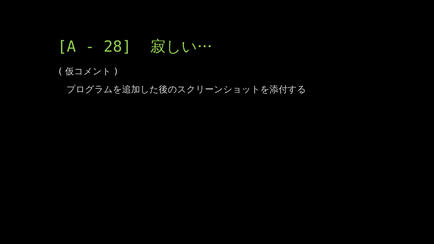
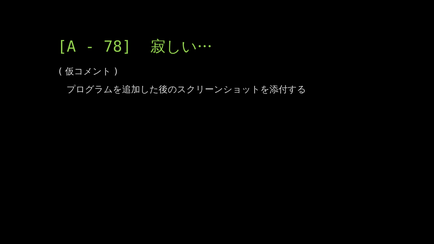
28: 28 -> 78
